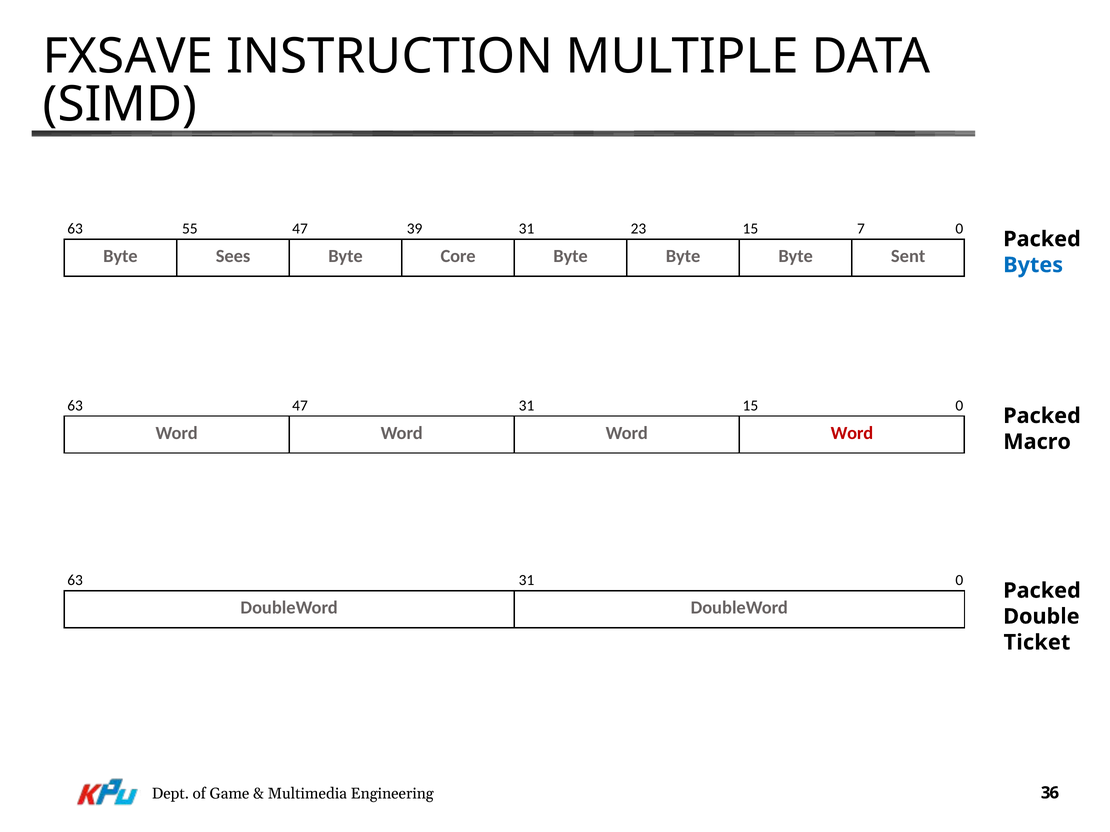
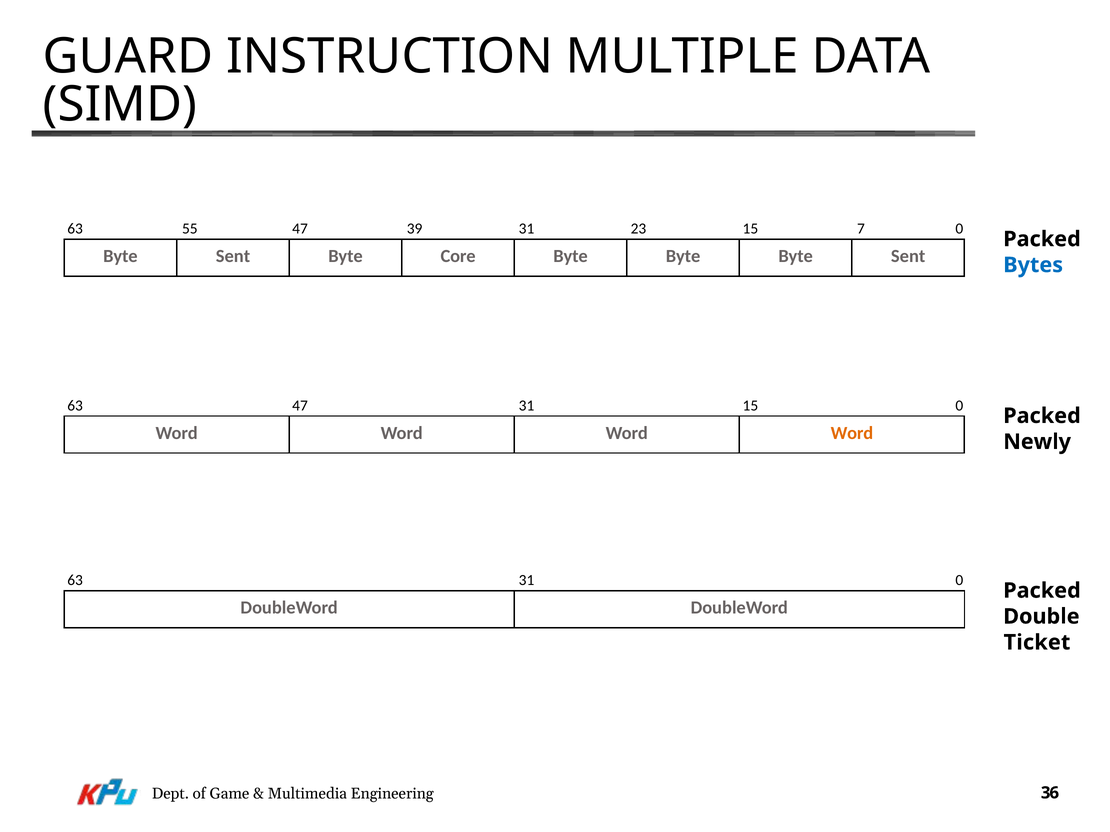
FXSAVE: FXSAVE -> GUARD
Sees at (233, 256): Sees -> Sent
Word at (852, 433) colour: red -> orange
Macro: Macro -> Newly
